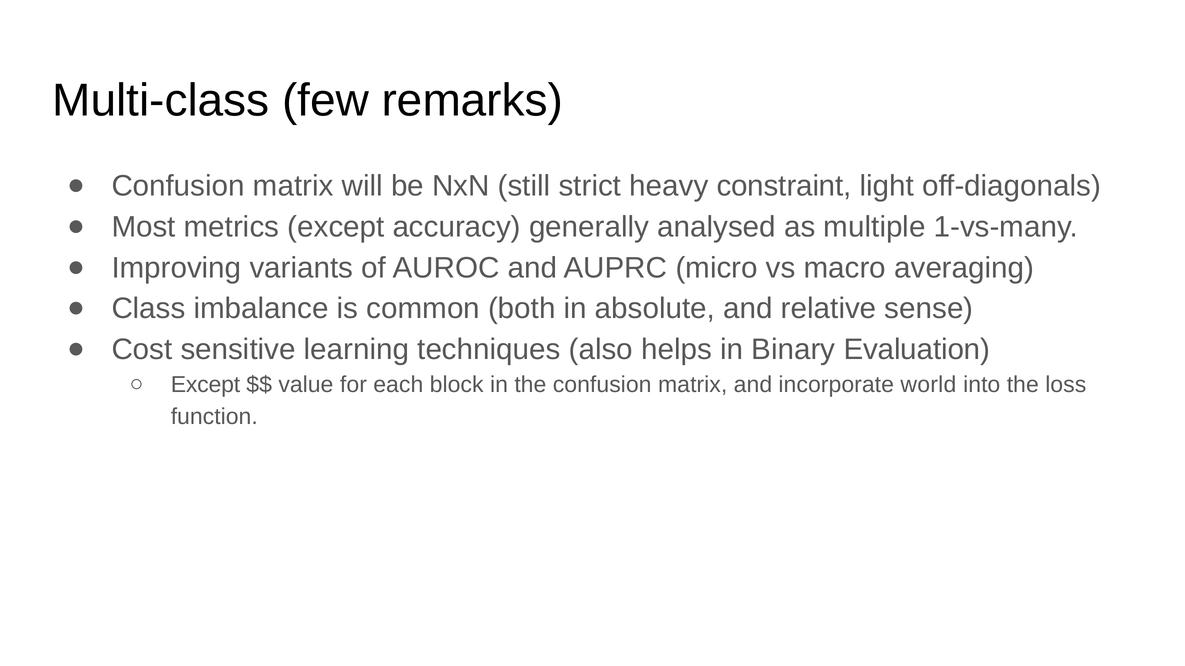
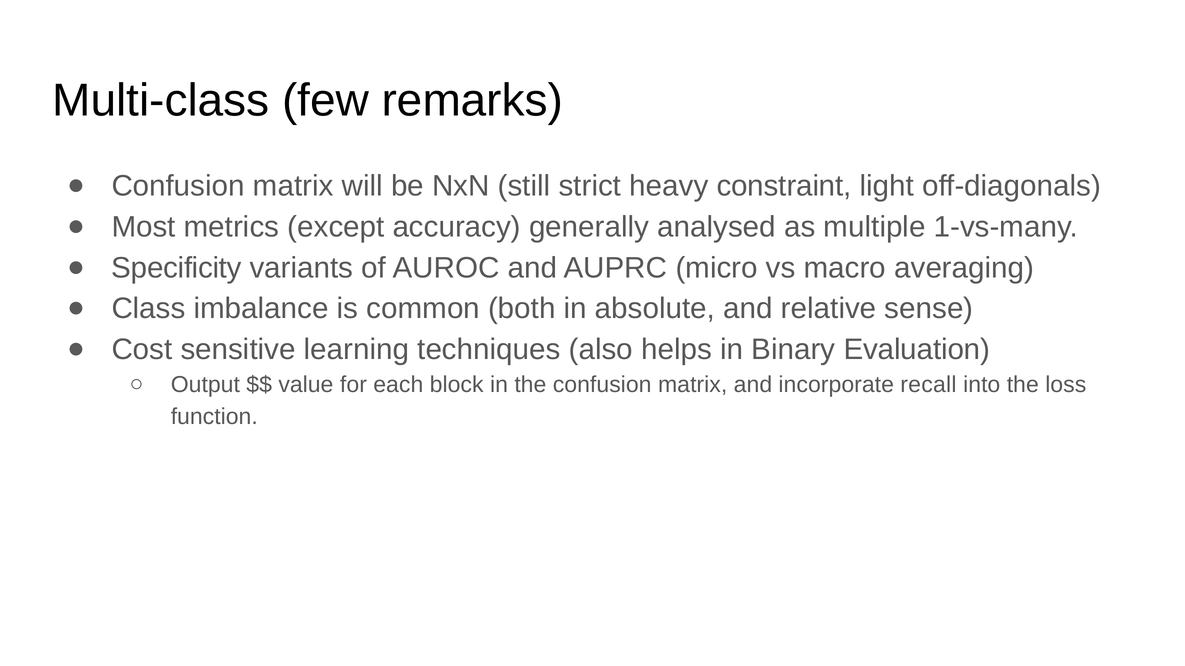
Improving: Improving -> Specificity
Except at (205, 385): Except -> Output
world: world -> recall
